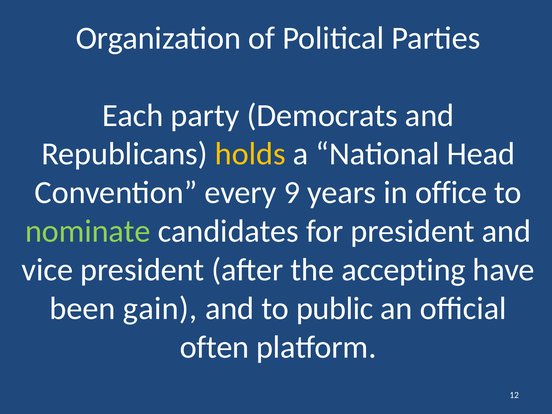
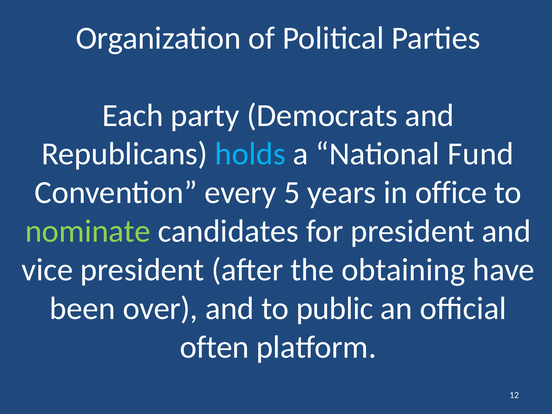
holds colour: yellow -> light blue
Head: Head -> Fund
9: 9 -> 5
accepting: accepting -> obtaining
gain: gain -> over
